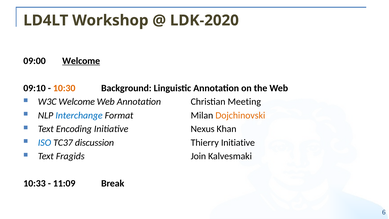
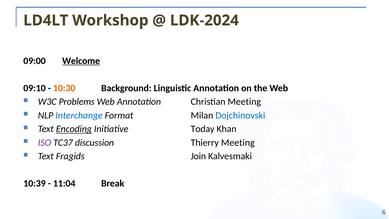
LDK-2020: LDK-2020 -> LDK-2024
W3C Welcome: Welcome -> Problems
Dojchinovski colour: orange -> blue
Encoding underline: none -> present
Nexus: Nexus -> Today
ISO colour: blue -> purple
Thierry Initiative: Initiative -> Meeting
10:33: 10:33 -> 10:39
11:09: 11:09 -> 11:04
